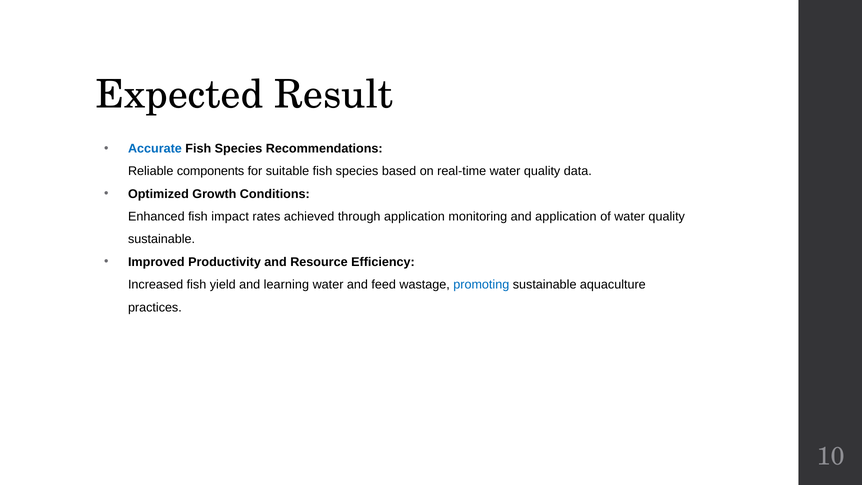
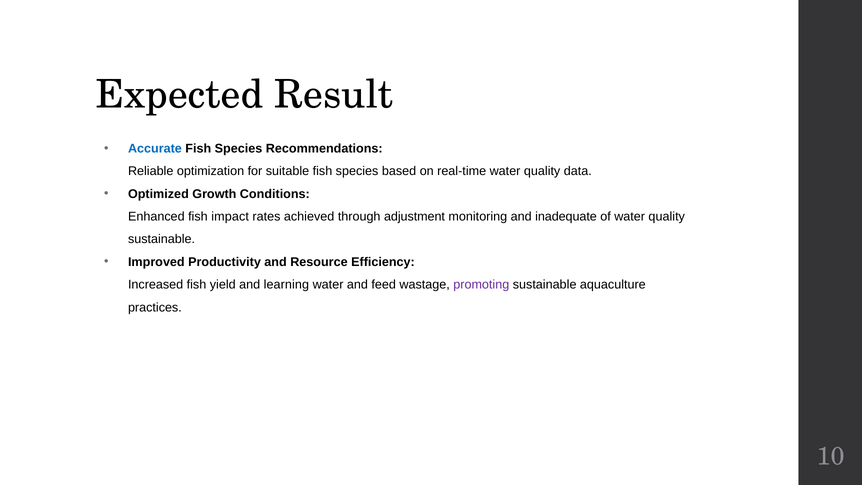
components: components -> optimization
through application: application -> adjustment
and application: application -> inadequate
promoting colour: blue -> purple
